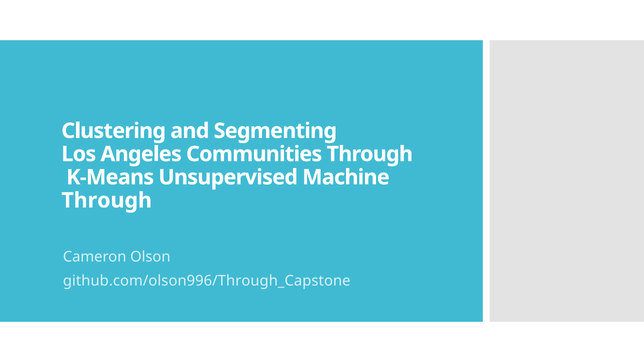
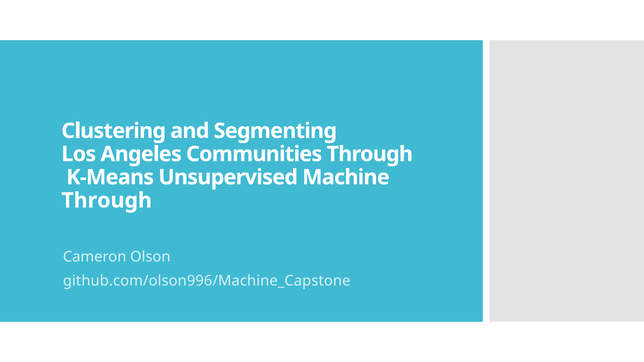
github.com/olson996/Through_Capstone: github.com/olson996/Through_Capstone -> github.com/olson996/Machine_Capstone
